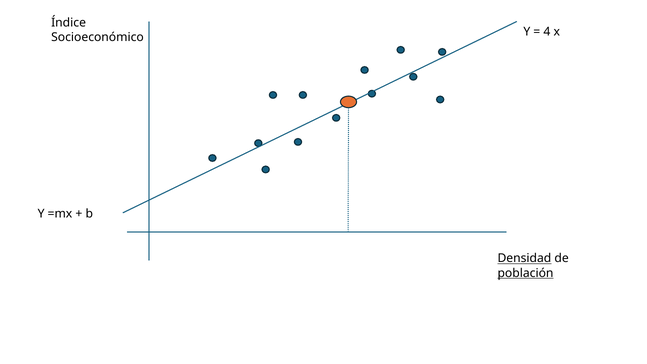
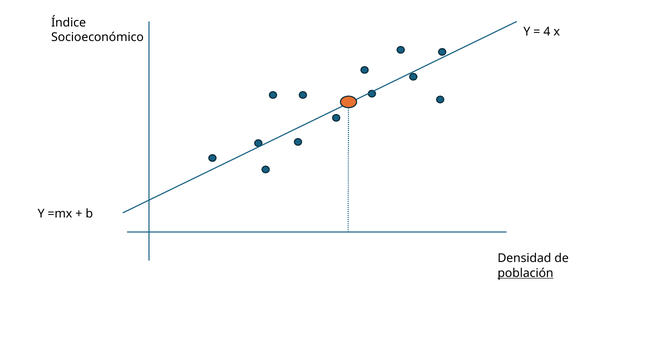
Densidad underline: present -> none
